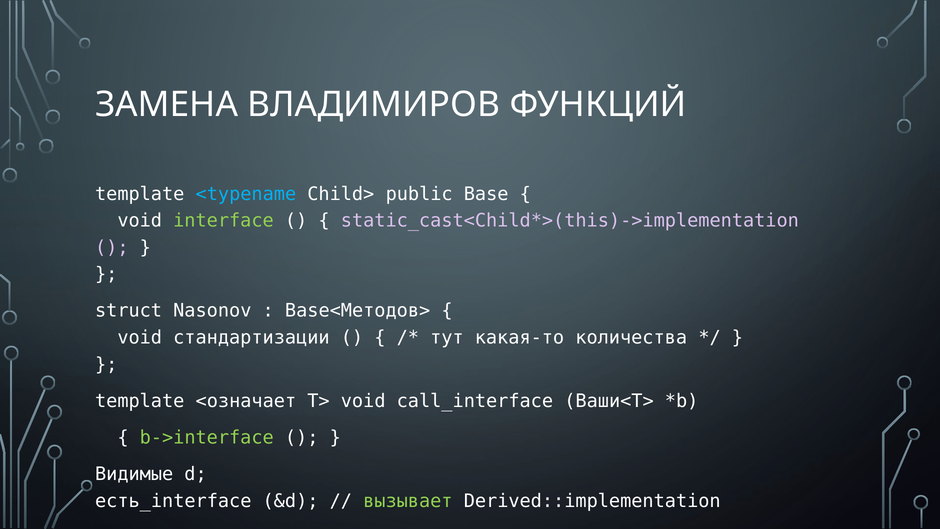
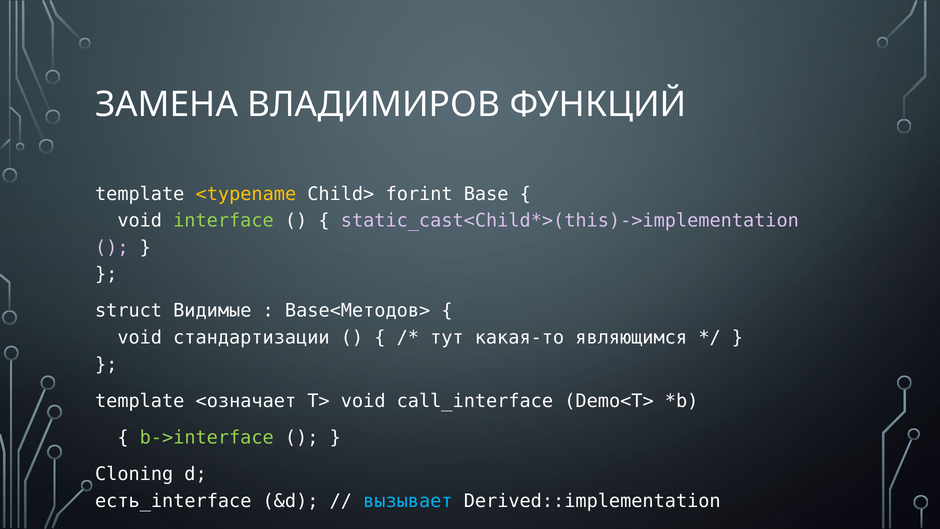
<typename colour: light blue -> yellow
public: public -> forint
Nasonov: Nasonov -> Видимые
количества: количества -> являющимся
Ваши<T>: Ваши<T> -> Demo<T>
Видимые: Видимые -> Cloning
вызывает colour: light green -> light blue
